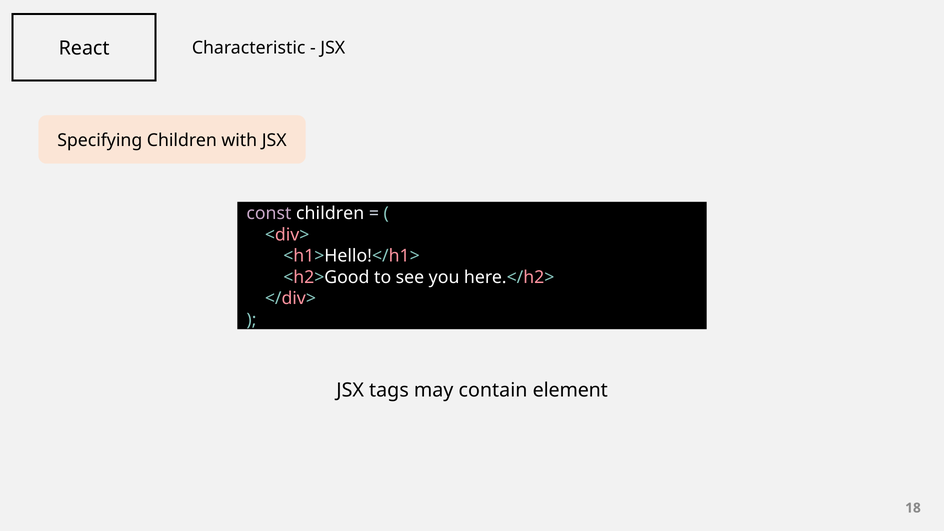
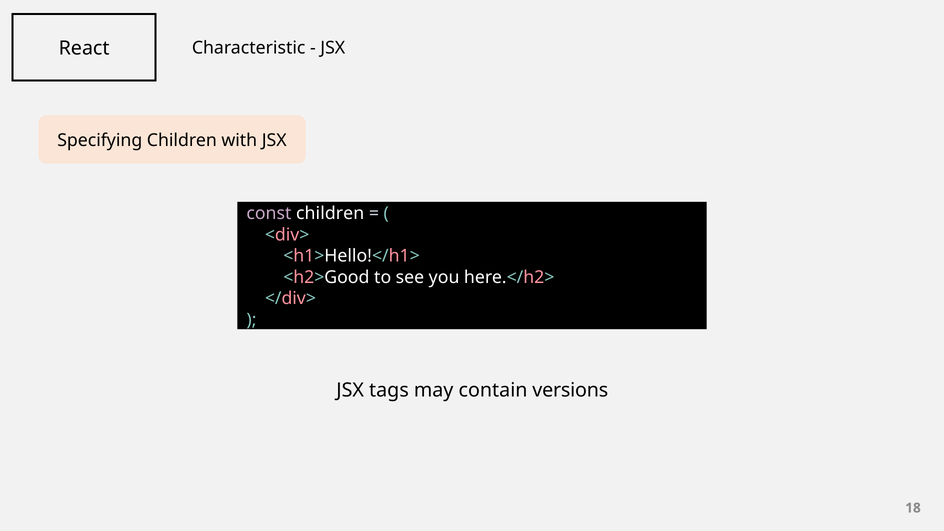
element: element -> versions
